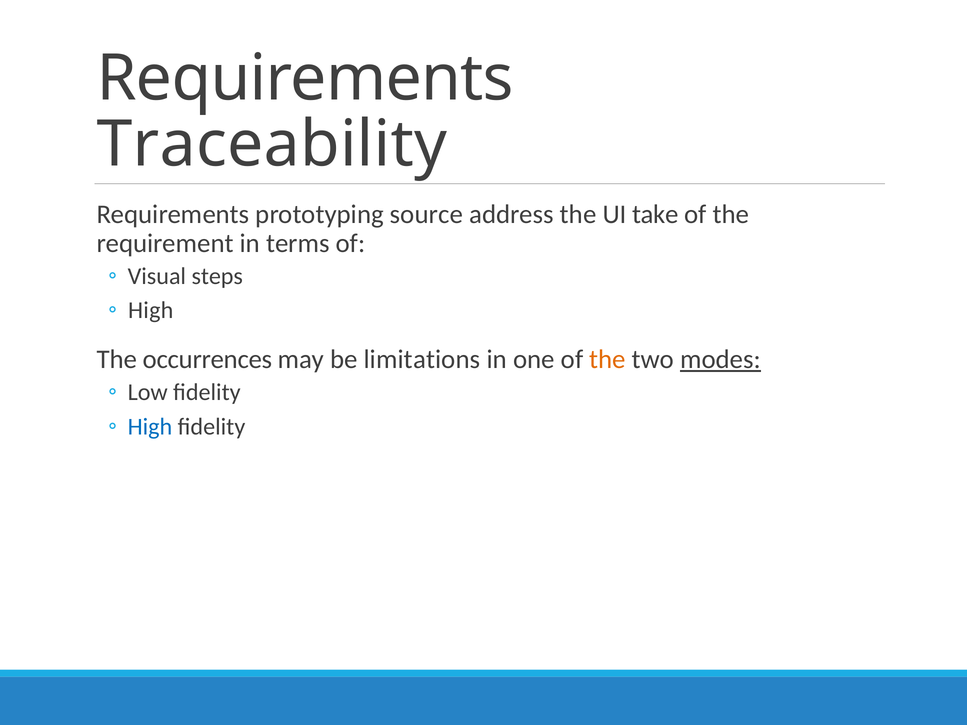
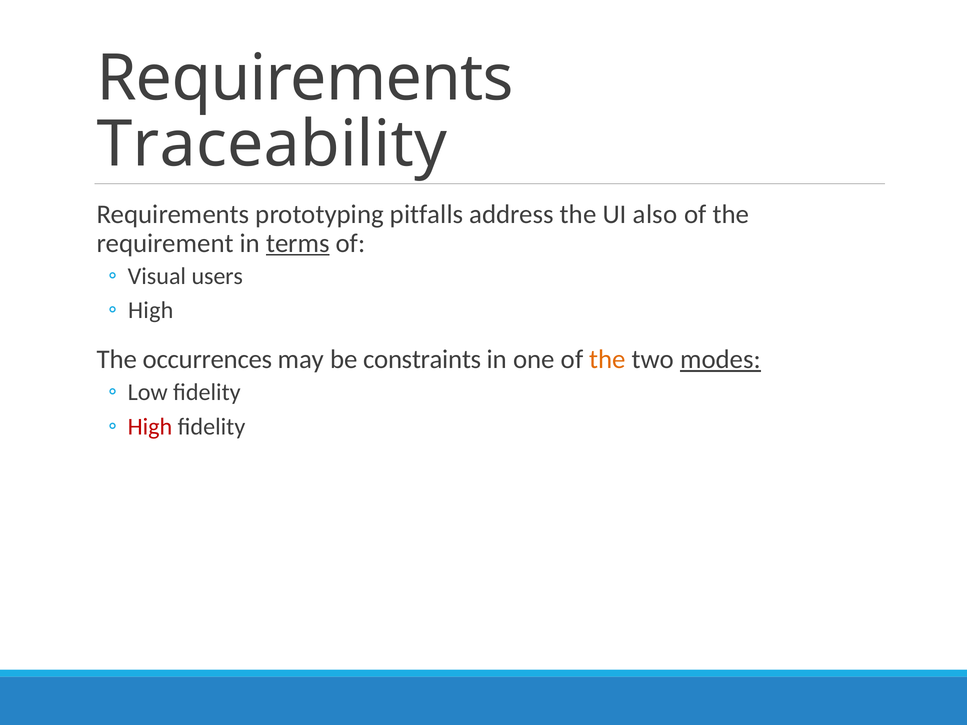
source: source -> pitfalls
take: take -> also
terms underline: none -> present
steps: steps -> users
limitations: limitations -> constraints
High at (150, 427) colour: blue -> red
